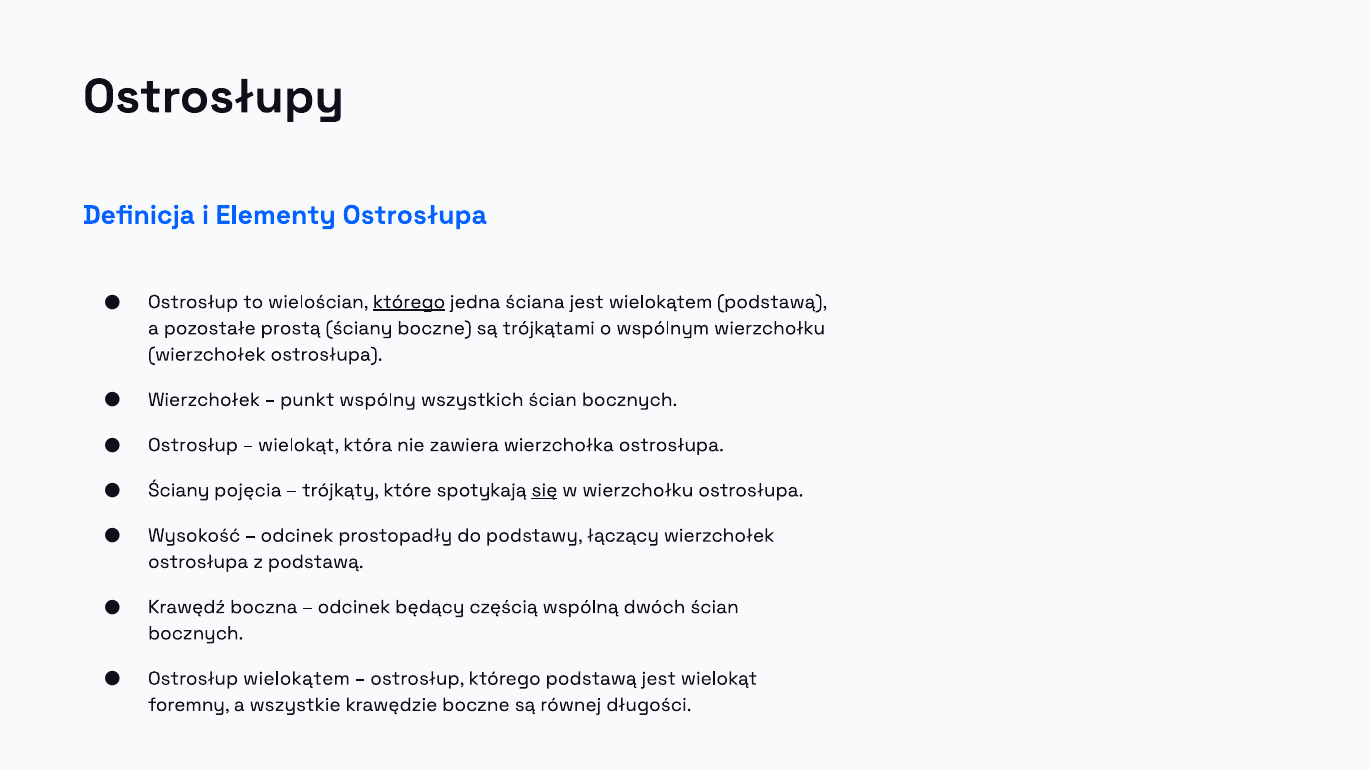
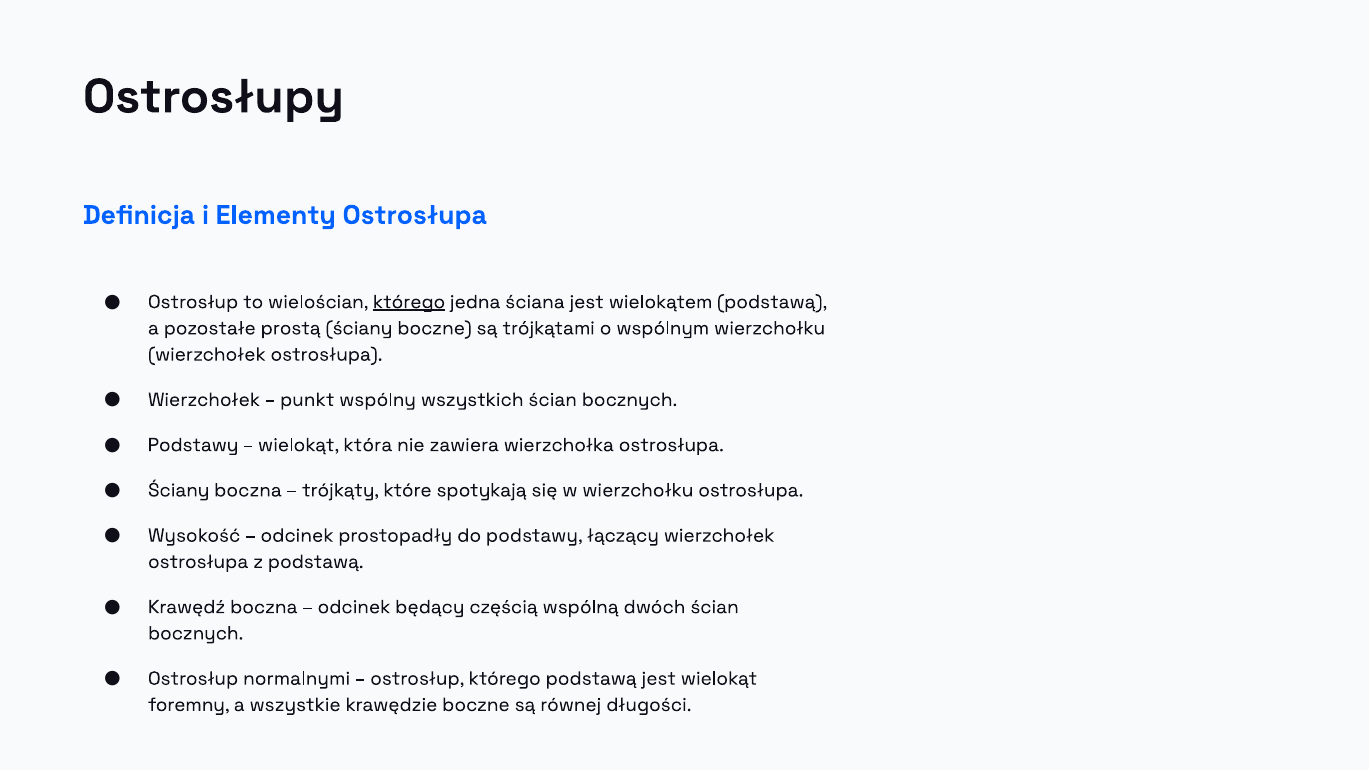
Ostrosłup at (193, 445): Ostrosłup -> Podstawy
Ściany pojęcia: pojęcia -> boczna
się underline: present -> none
Ostrosłup wielokątem: wielokątem -> normalnymi
